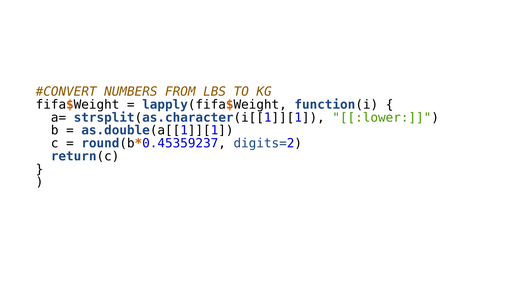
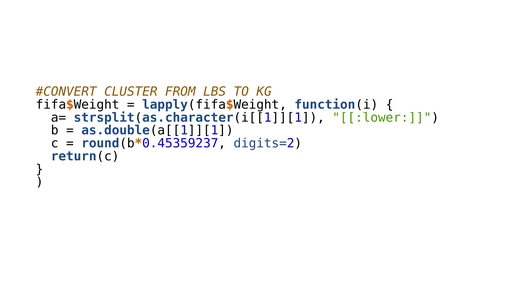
NUMBERS: NUMBERS -> CLUSTER
